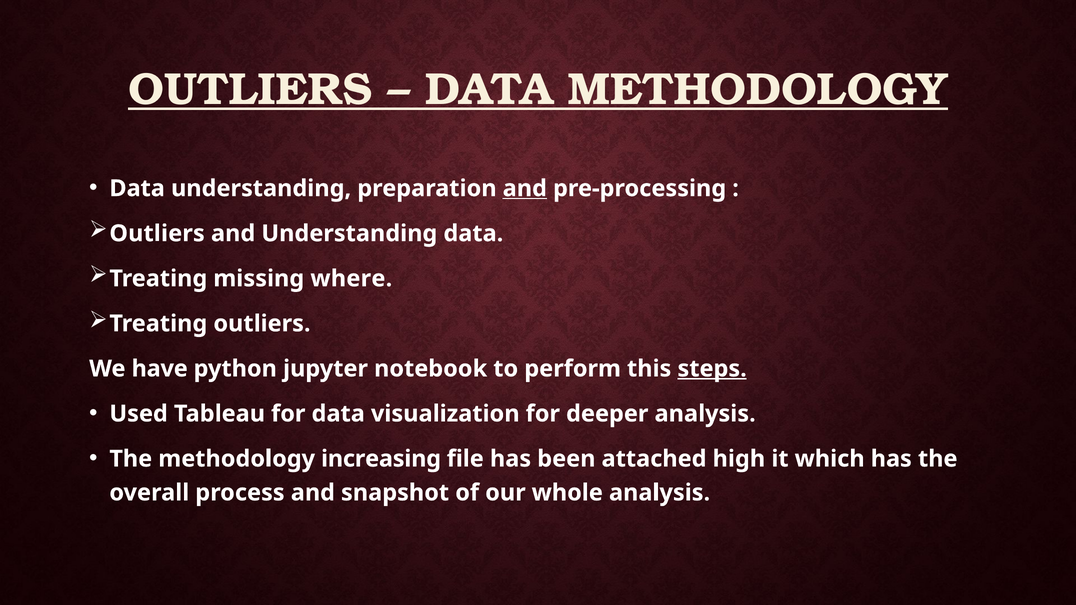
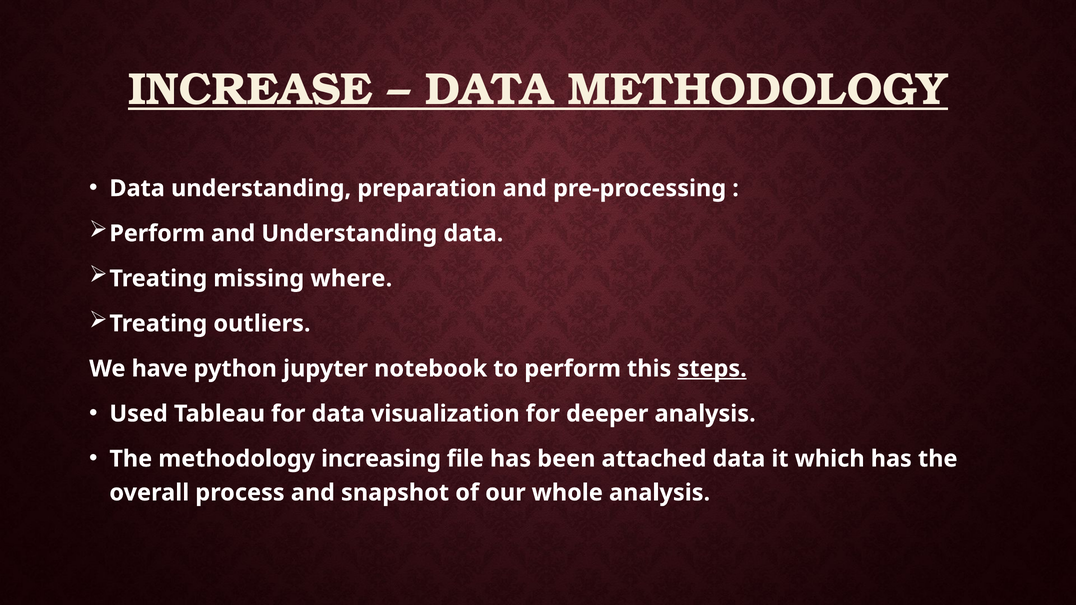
OUTLIERS at (250, 90): OUTLIERS -> INCREASE
and at (525, 188) underline: present -> none
Outliers at (157, 234): Outliers -> Perform
attached high: high -> data
